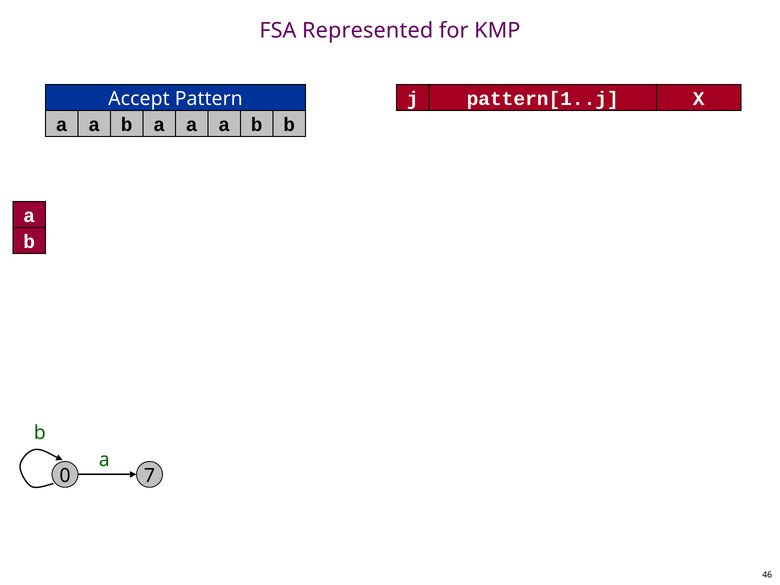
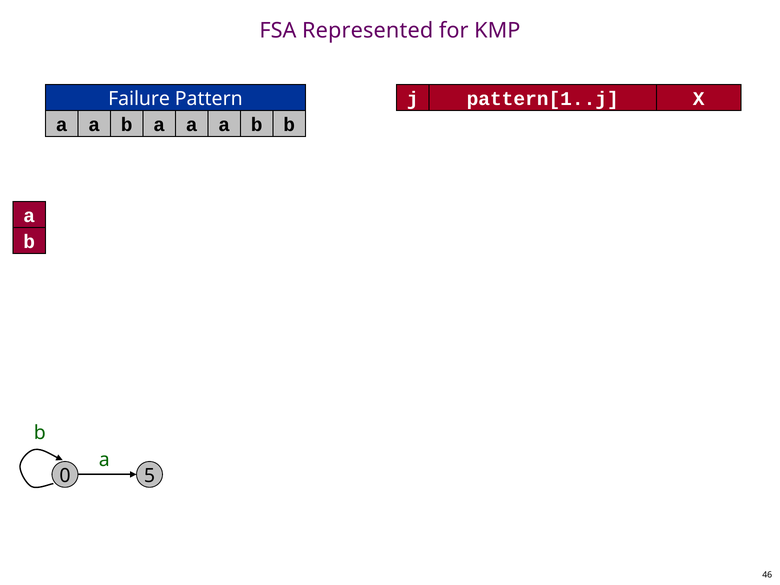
Accept: Accept -> Failure
7: 7 -> 5
